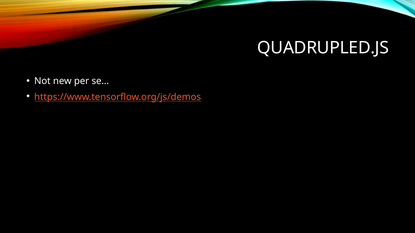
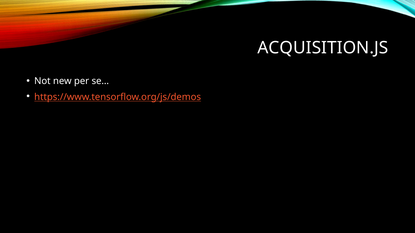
QUADRUPLED.JS: QUADRUPLED.JS -> ACQUISITION.JS
